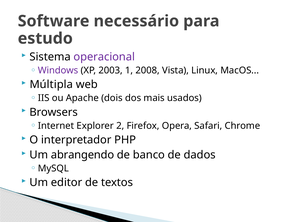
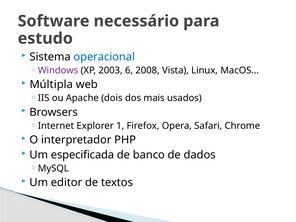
operacional colour: purple -> blue
1: 1 -> 6
2: 2 -> 1
abrangendo: abrangendo -> especificada
